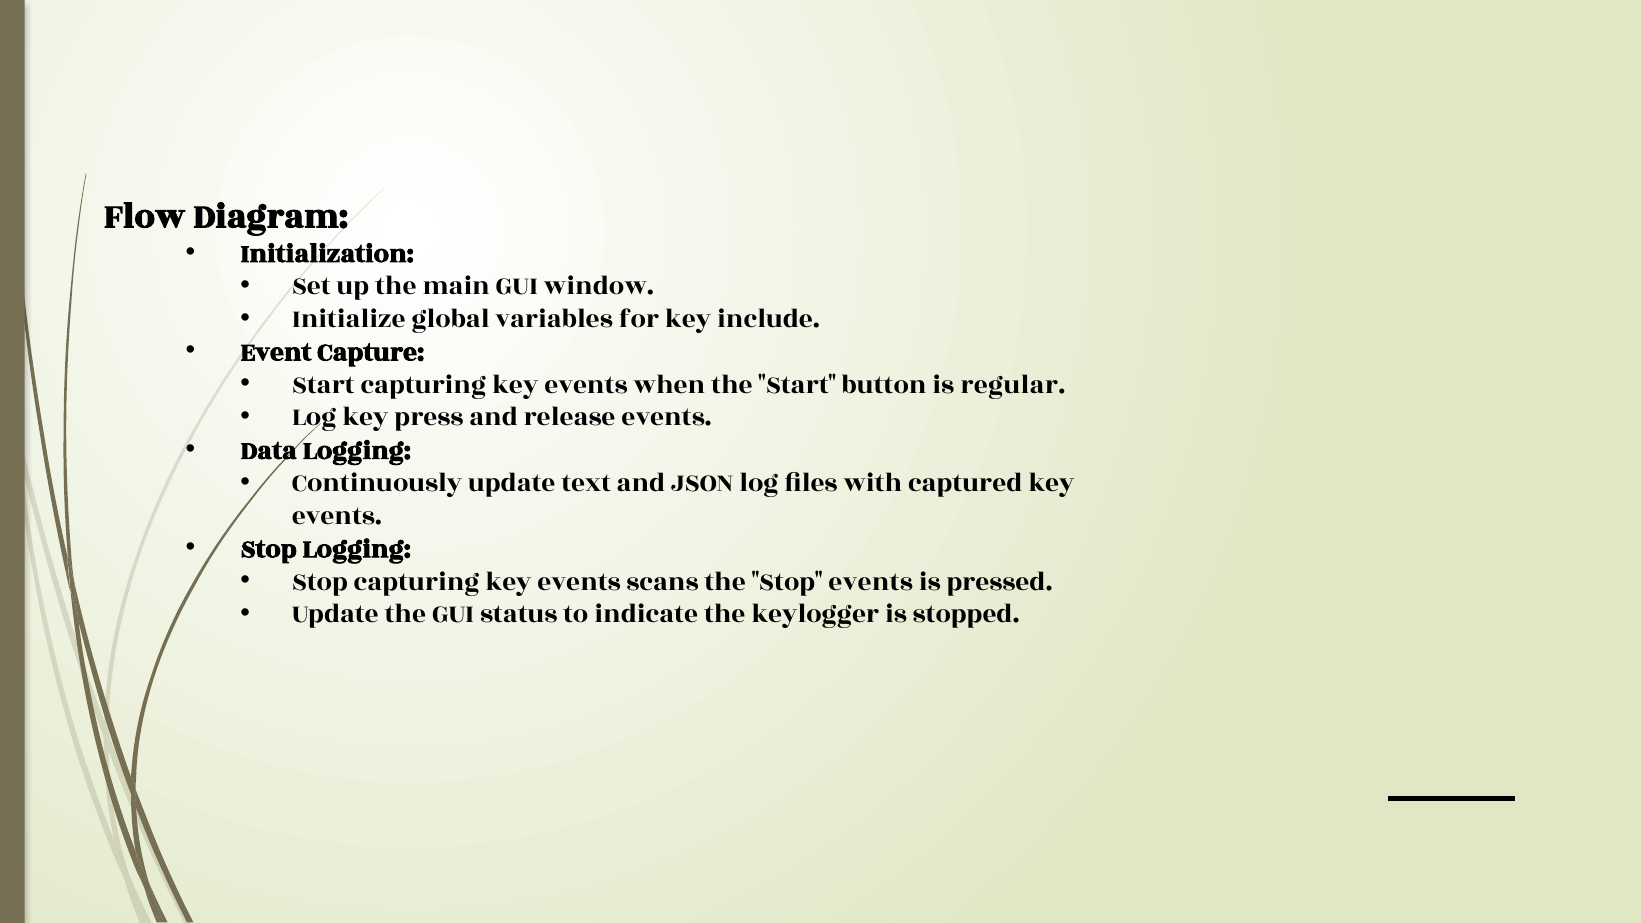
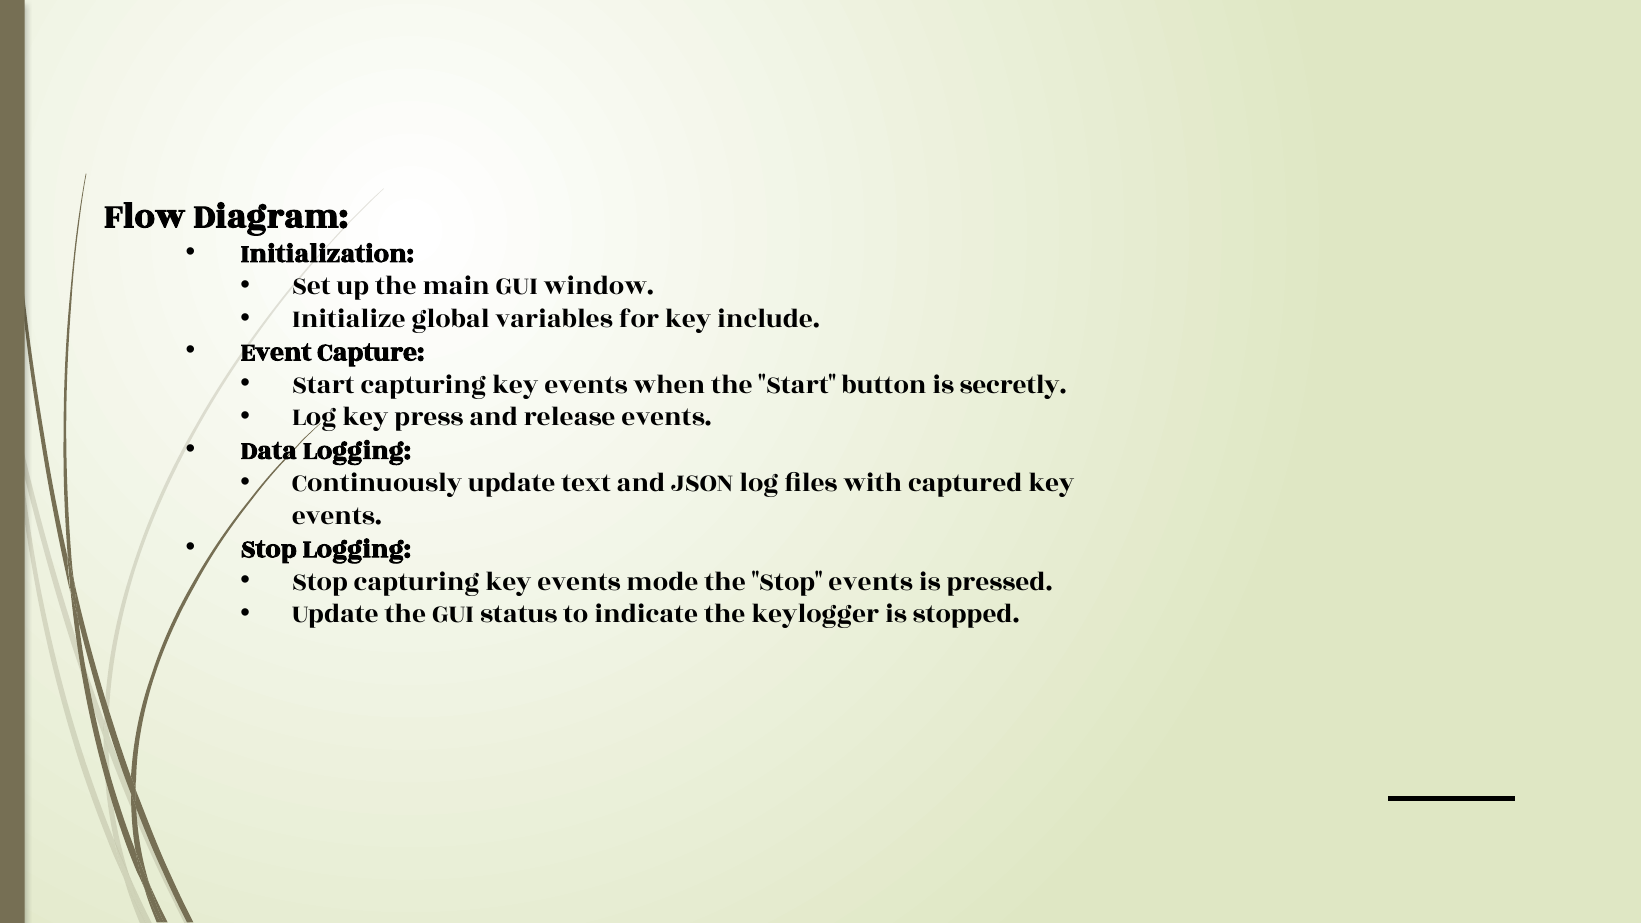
regular: regular -> secretly
scans: scans -> mode
